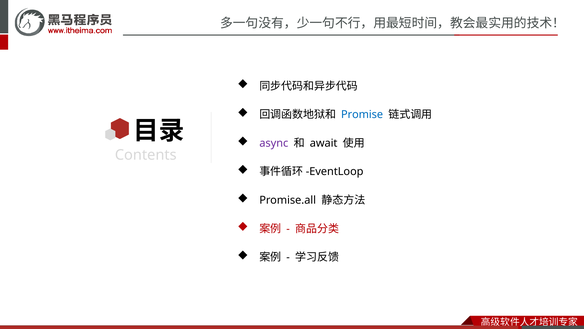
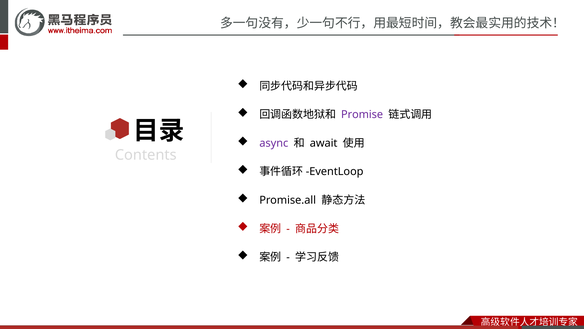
Promise colour: blue -> purple
